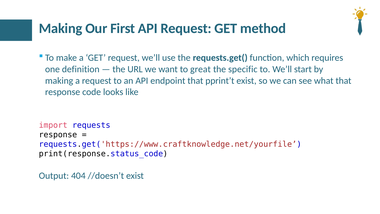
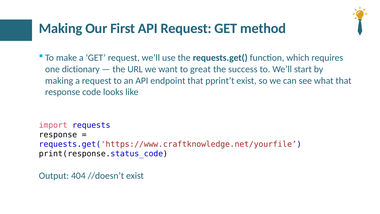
definition: definition -> dictionary
specific: specific -> success
